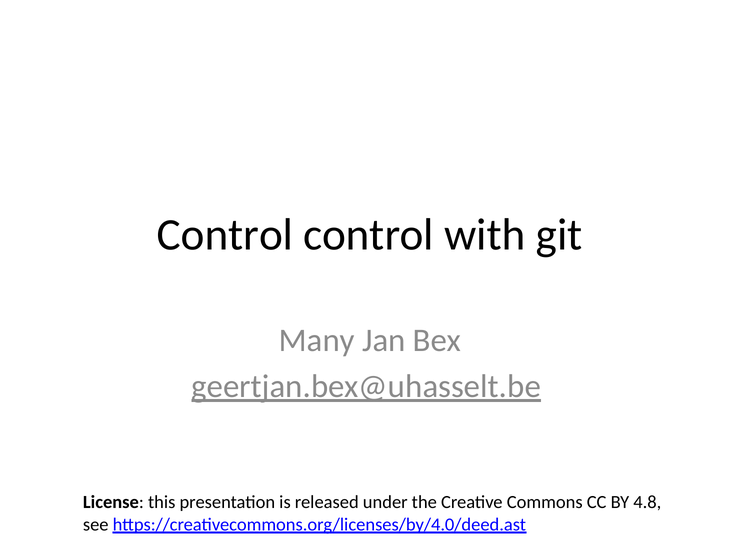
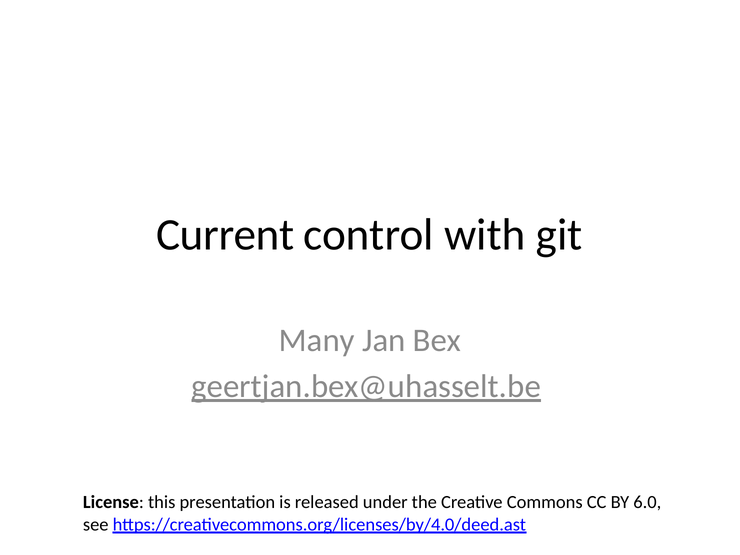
Control at (225, 235): Control -> Current
4.8: 4.8 -> 6.0
